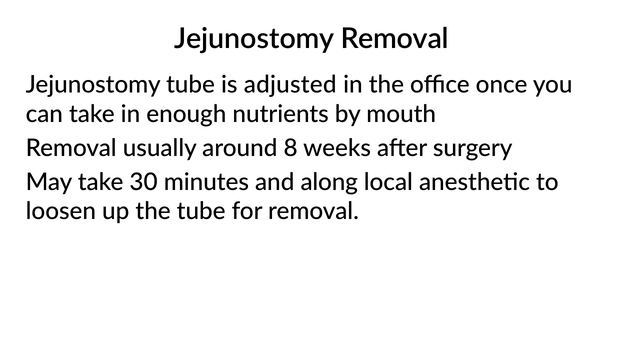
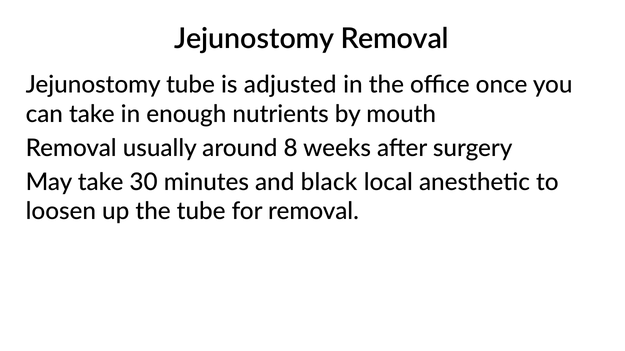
along: along -> black
